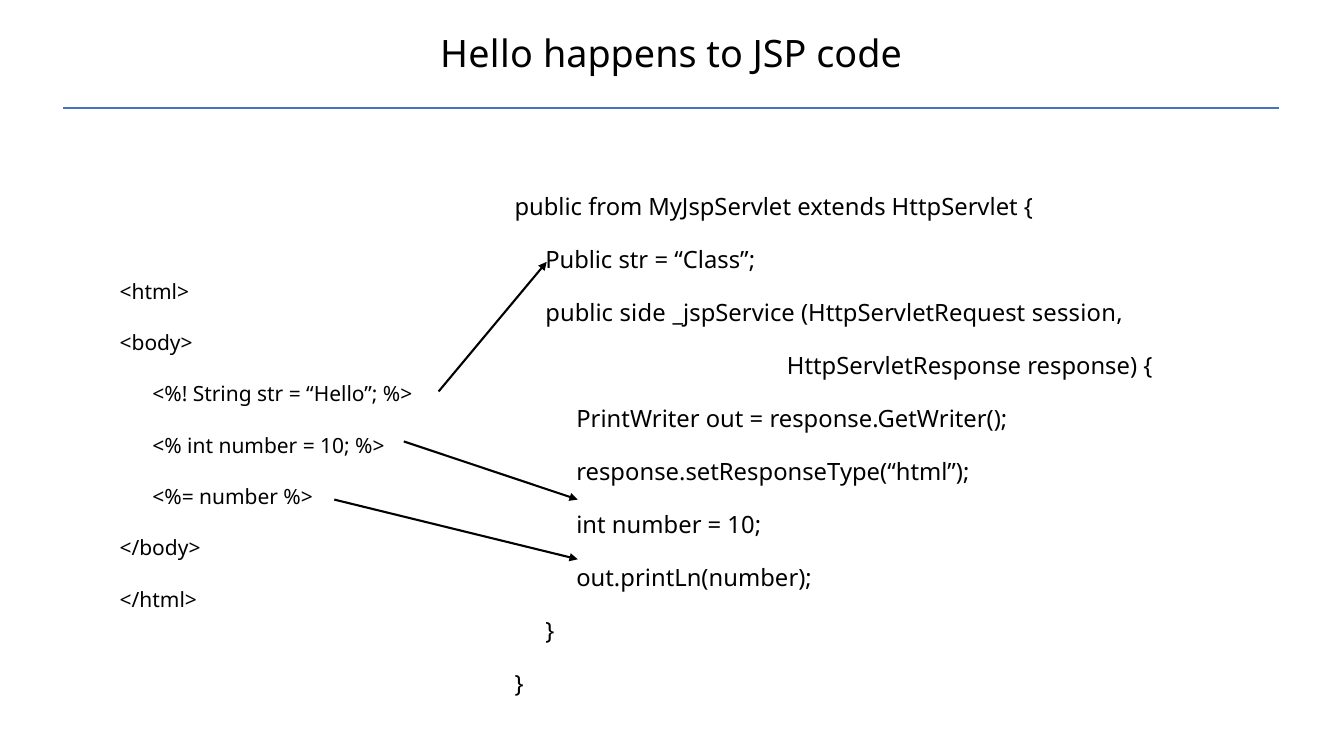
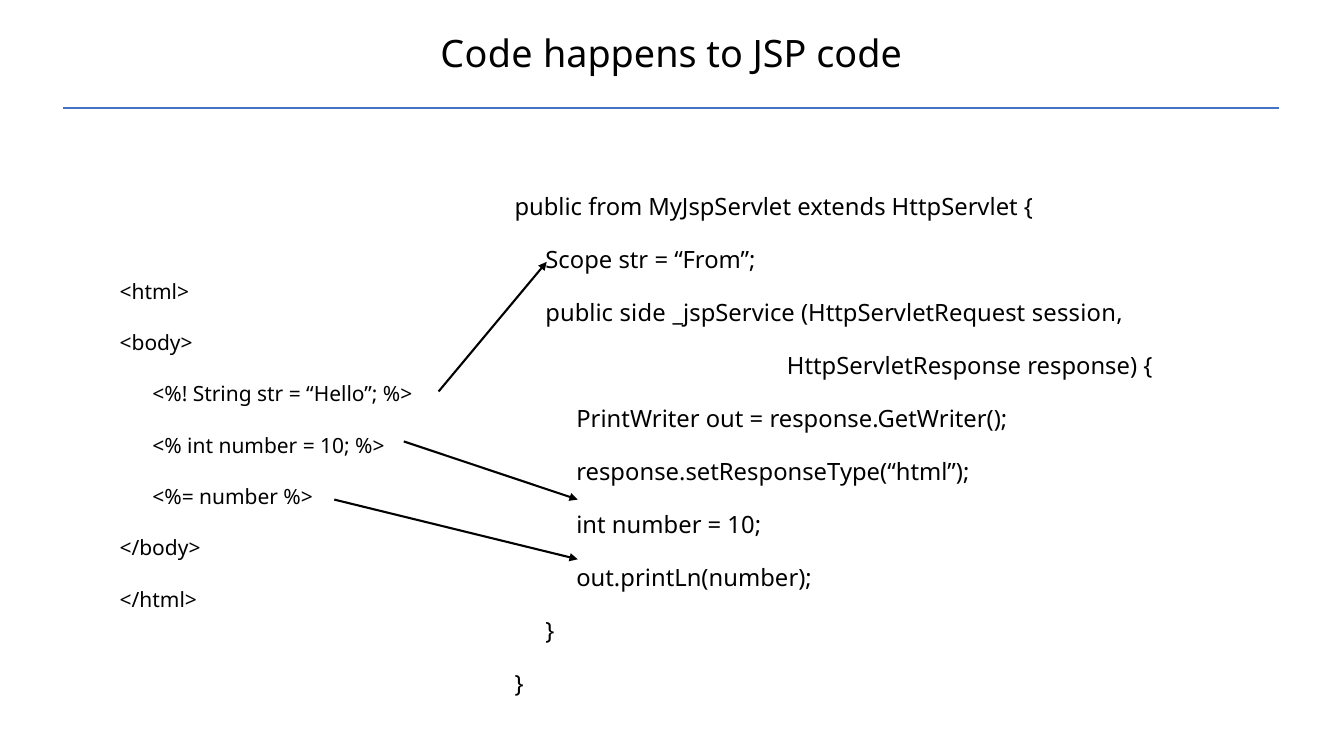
Hello at (487, 55): Hello -> Code
Public at (579, 260): Public -> Scope
Class at (715, 260): Class -> From
